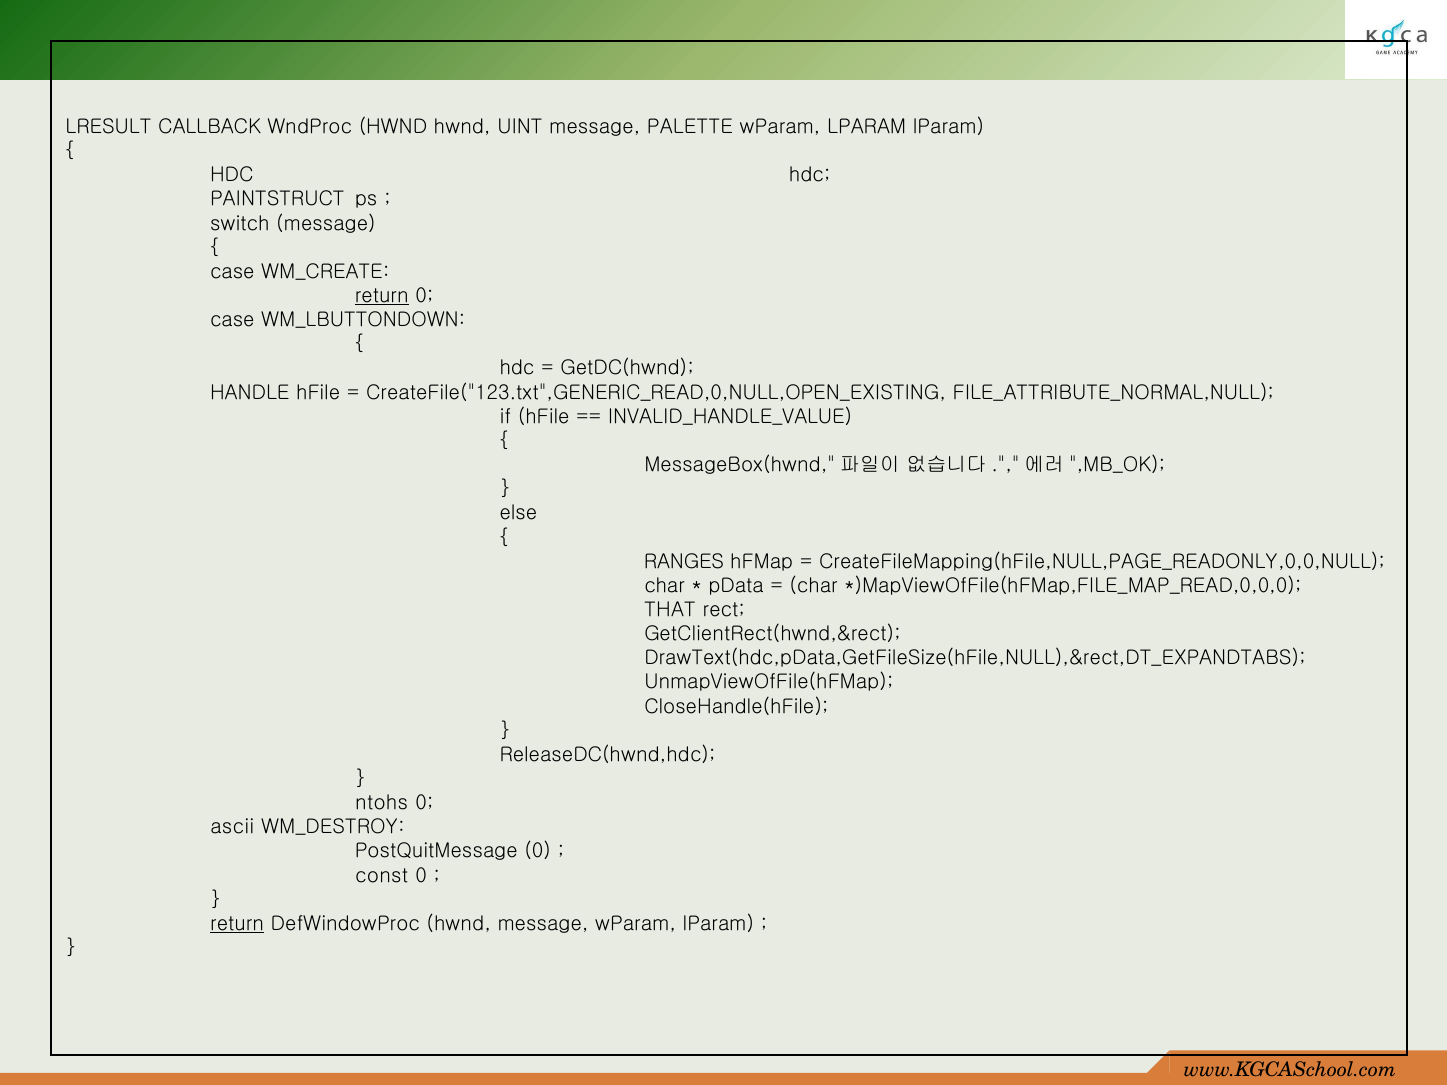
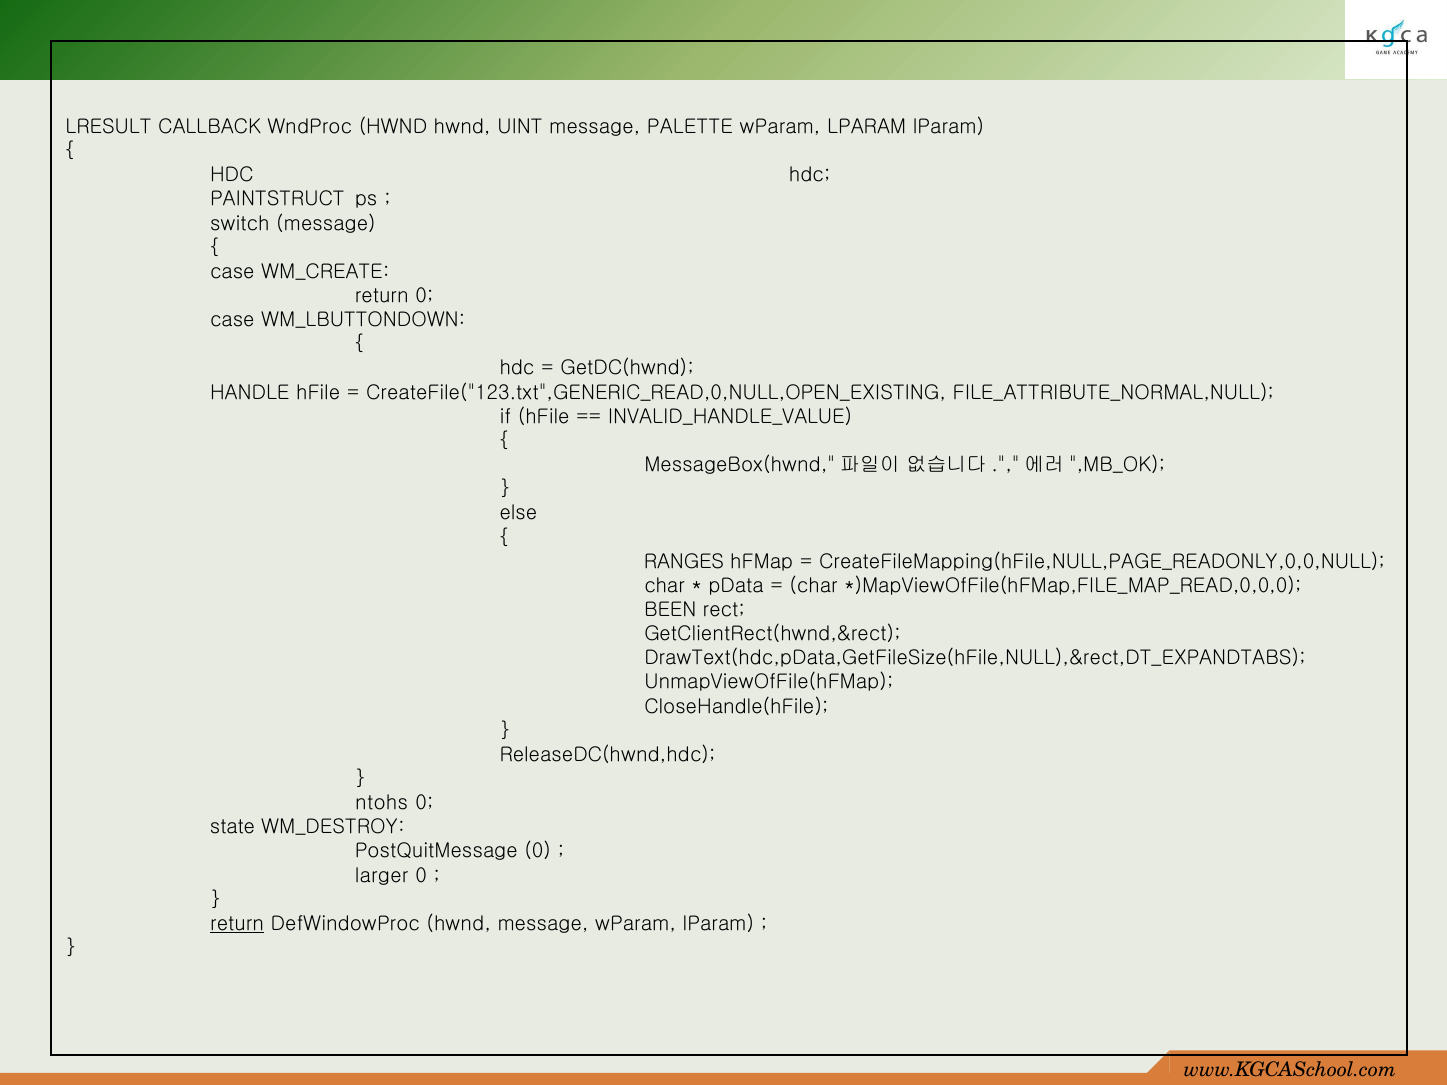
return at (382, 296) underline: present -> none
THAT: THAT -> BEEN
ascii: ascii -> state
const: const -> larger
